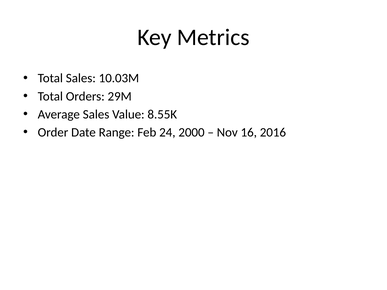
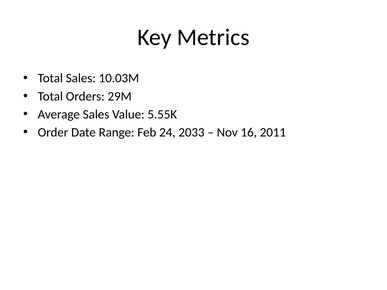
8.55K: 8.55K -> 5.55K
2000: 2000 -> 2033
2016: 2016 -> 2011
